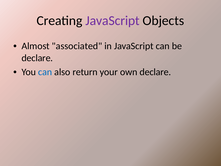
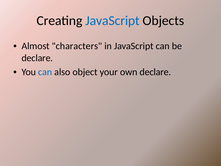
JavaScript at (113, 21) colour: purple -> blue
associated: associated -> characters
return: return -> object
